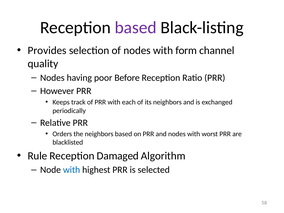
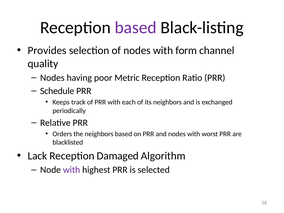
Before: Before -> Metric
However: However -> Schedule
Rule: Rule -> Lack
with at (72, 170) colour: blue -> purple
